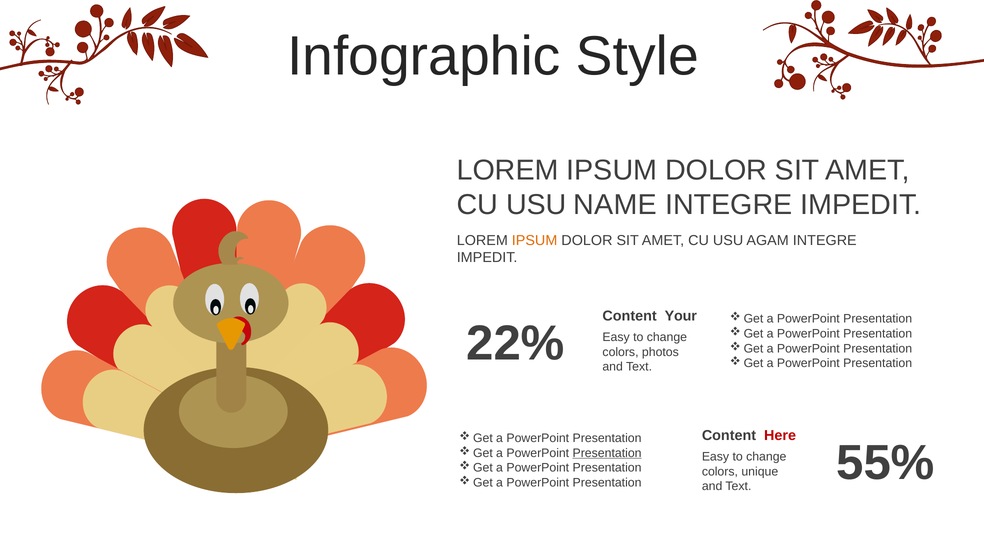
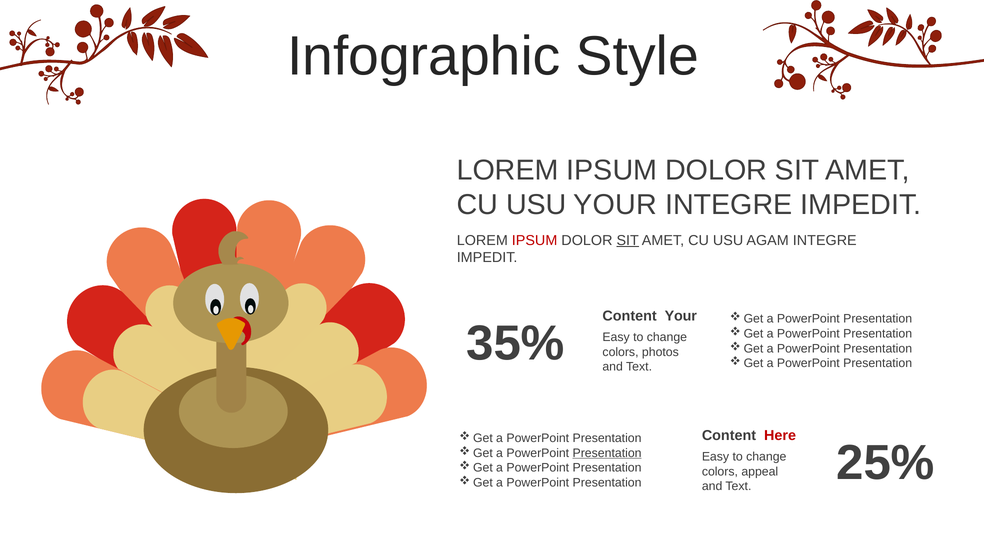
USU NAME: NAME -> YOUR
IPSUM at (535, 240) colour: orange -> red
SIT at (628, 240) underline: none -> present
22%: 22% -> 35%
55%: 55% -> 25%
unique: unique -> appeal
